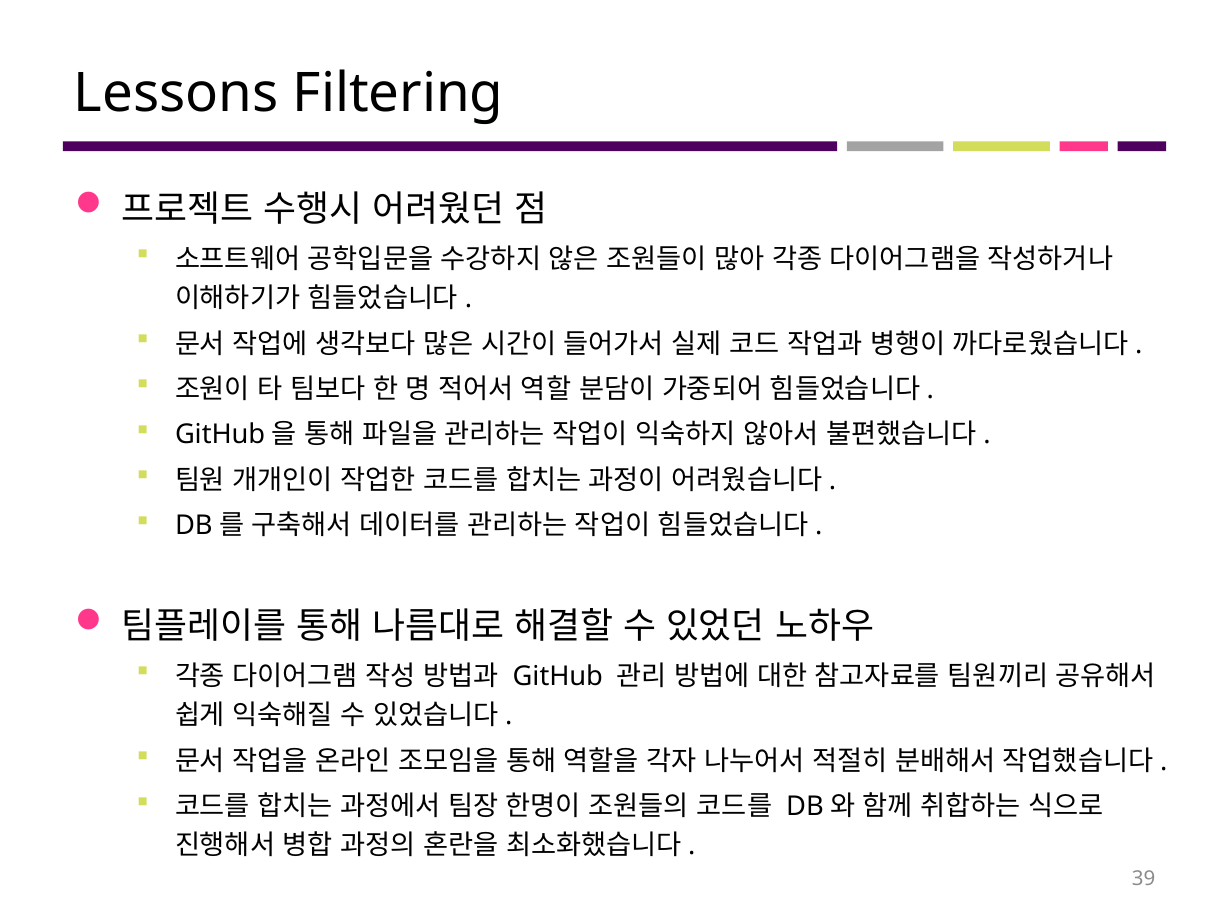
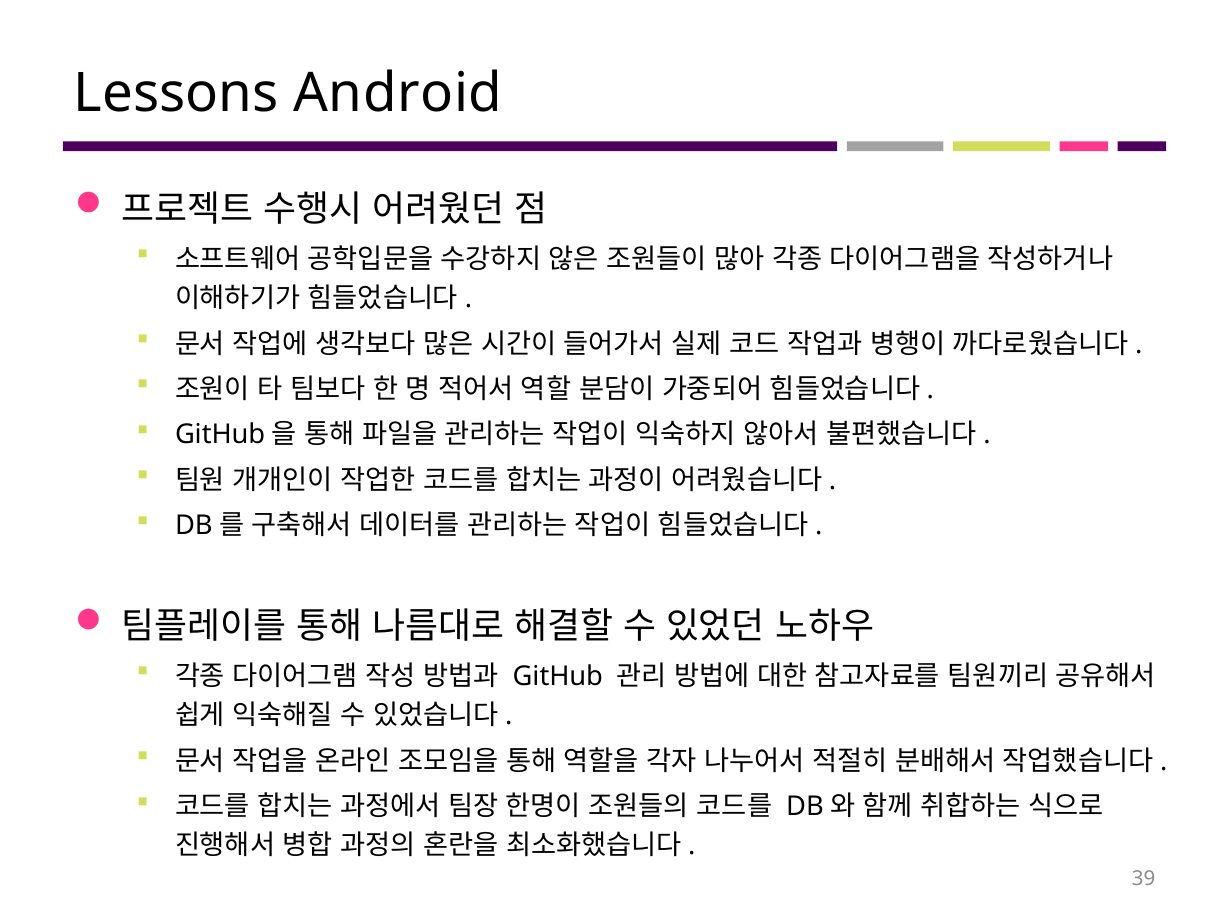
Filtering: Filtering -> Android
